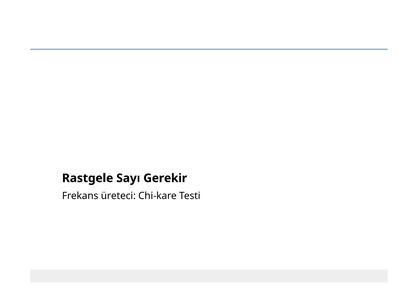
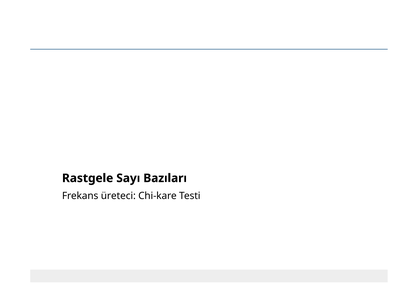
Gerekir: Gerekir -> Bazıları
